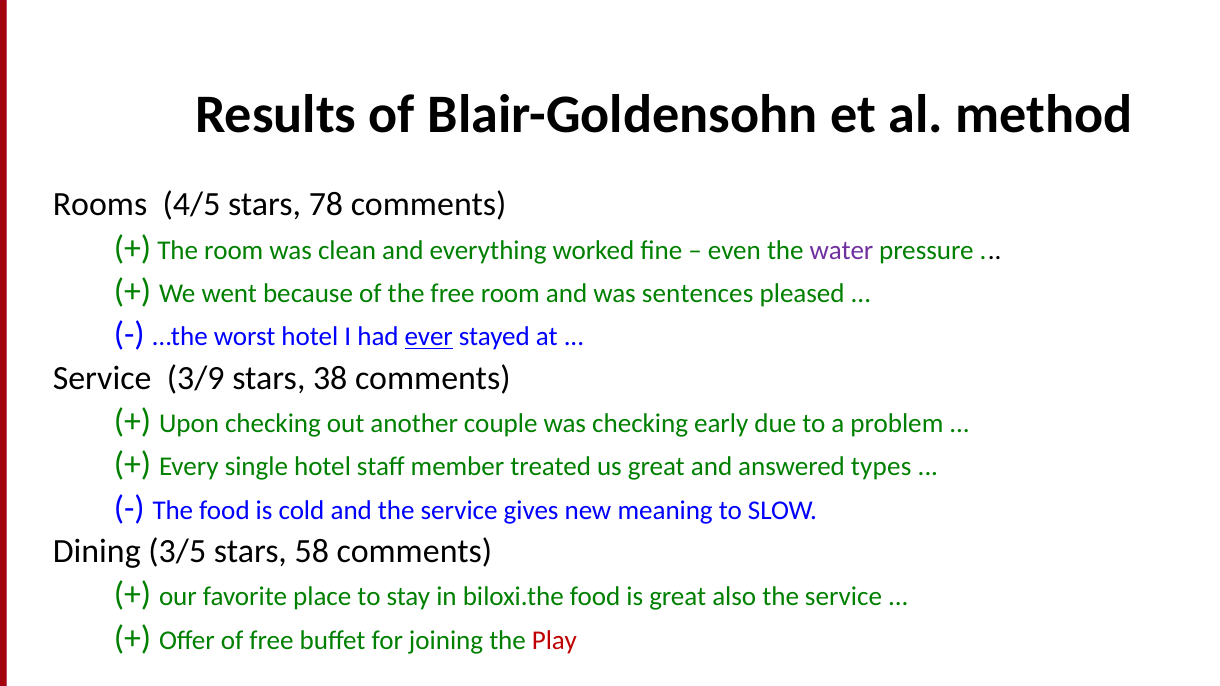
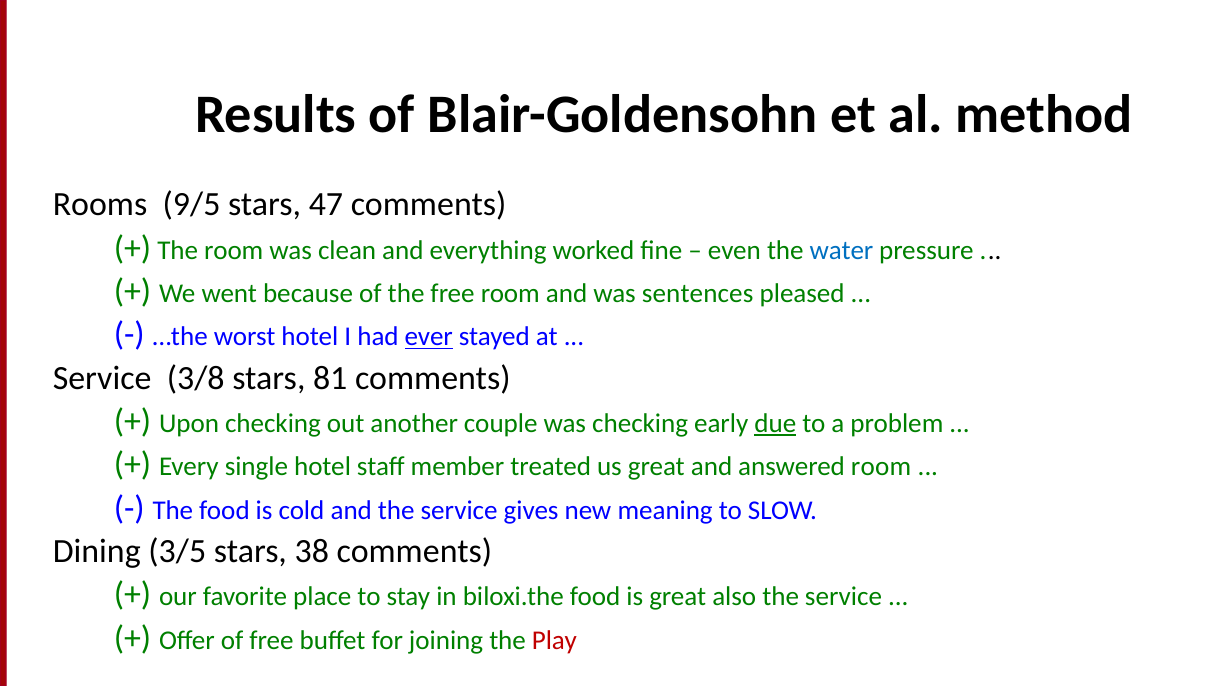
4/5: 4/5 -> 9/5
78: 78 -> 47
water colour: purple -> blue
3/9: 3/9 -> 3/8
38: 38 -> 81
due underline: none -> present
answered types: types -> room
58: 58 -> 38
